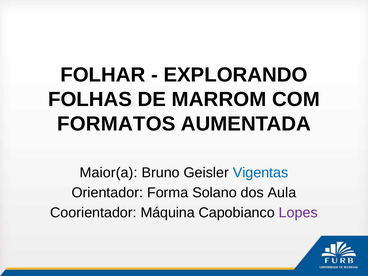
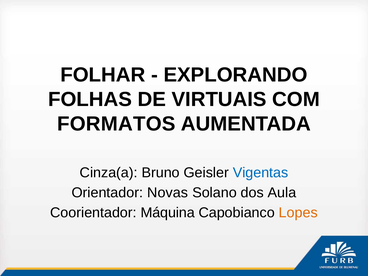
MARROM: MARROM -> VIRTUAIS
Maior(a: Maior(a -> Cinza(a
Forma: Forma -> Novas
Lopes colour: purple -> orange
